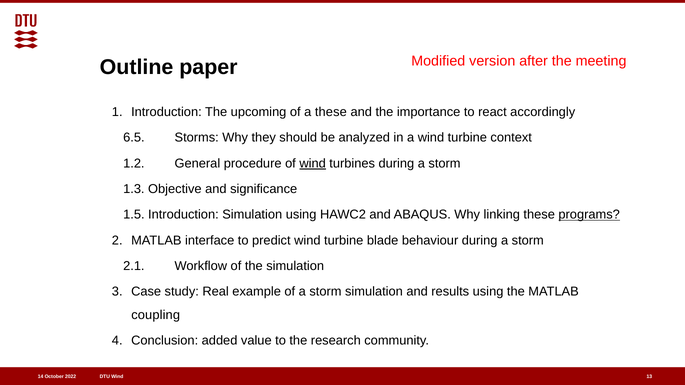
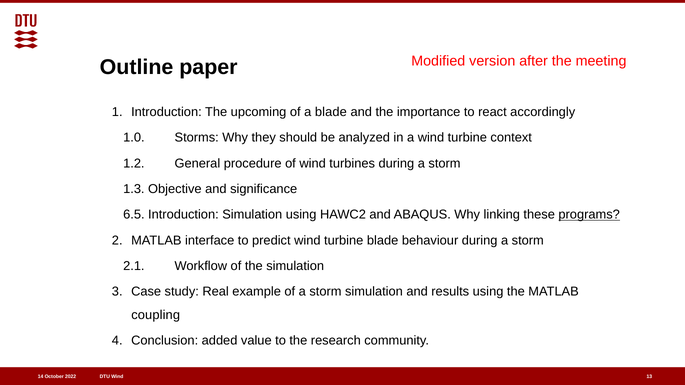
a these: these -> blade
6.5: 6.5 -> 1.0
wind at (313, 164) underline: present -> none
1.5: 1.5 -> 6.5
